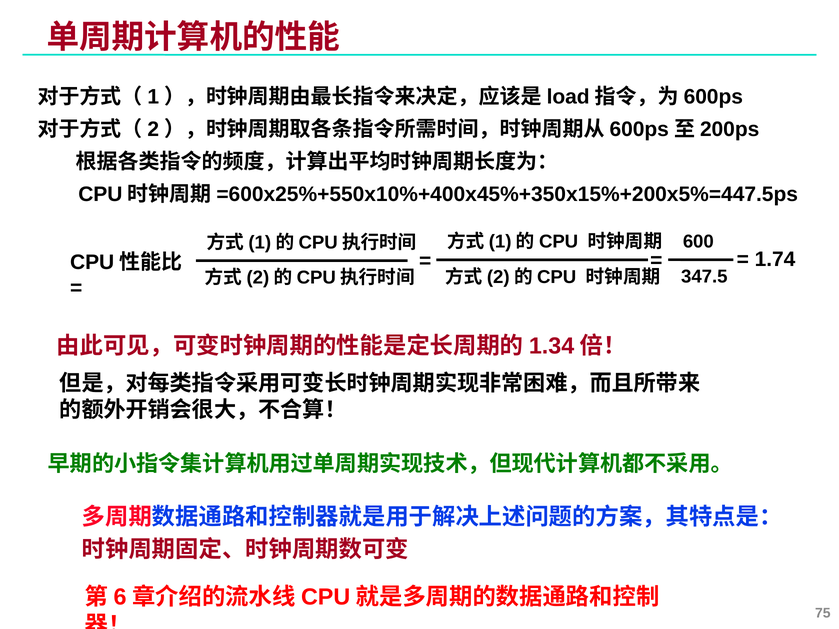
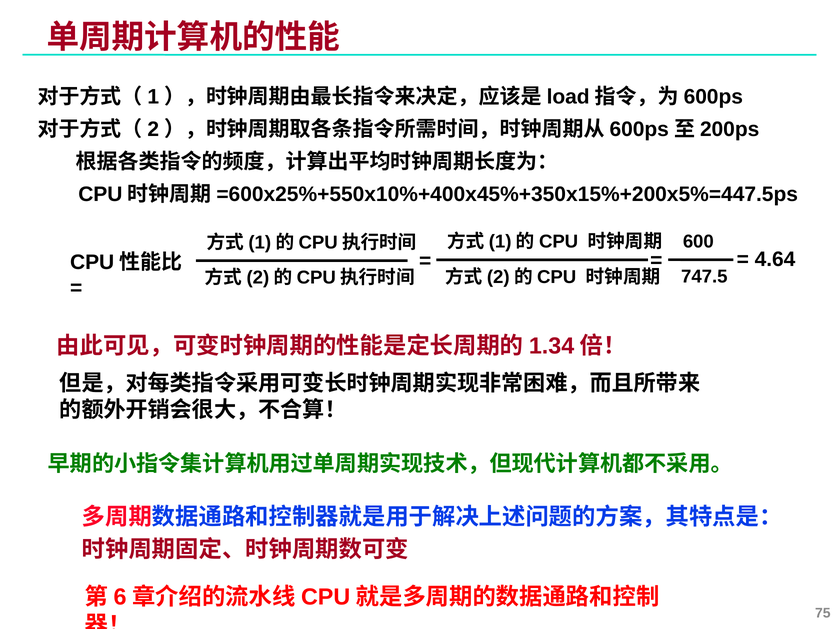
1.74: 1.74 -> 4.64
347.5: 347.5 -> 747.5
